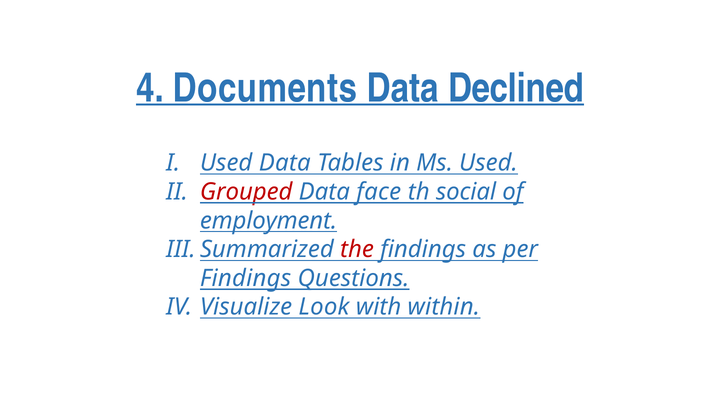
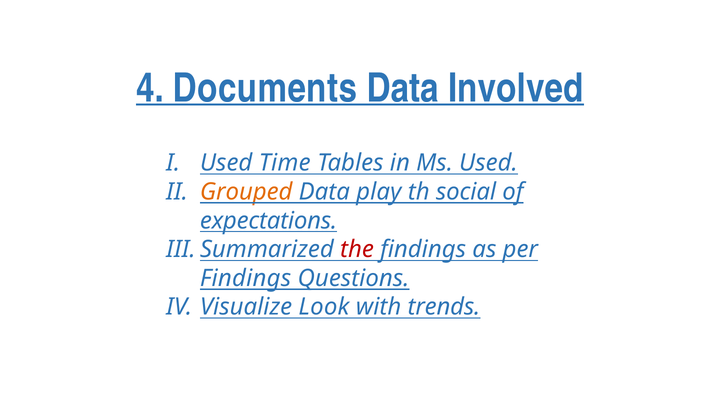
Declined: Declined -> Involved
Used Data: Data -> Time
Grouped colour: red -> orange
face: face -> play
employment: employment -> expectations
within: within -> trends
